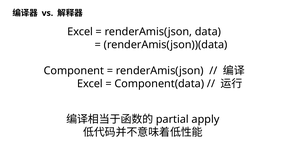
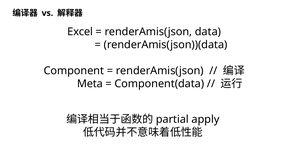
Excel at (90, 84): Excel -> Meta
